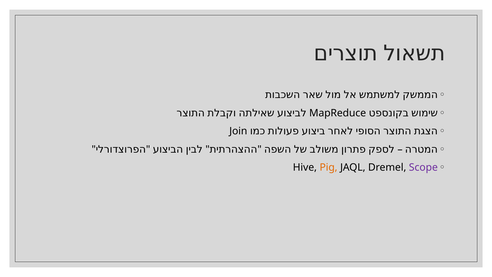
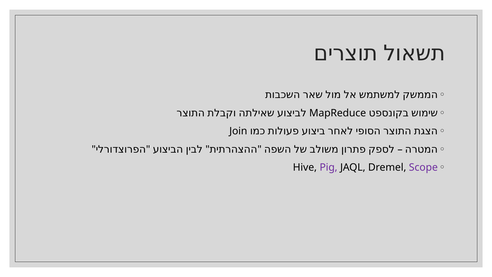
Pig colour: orange -> purple
